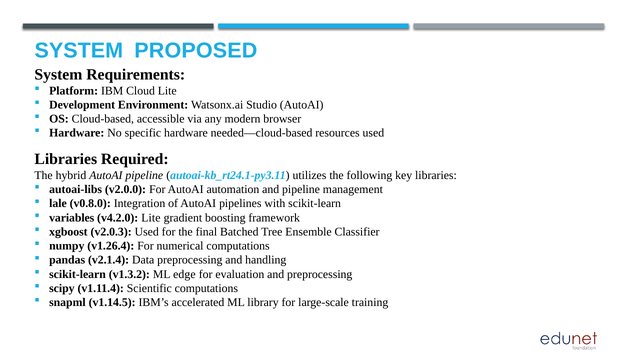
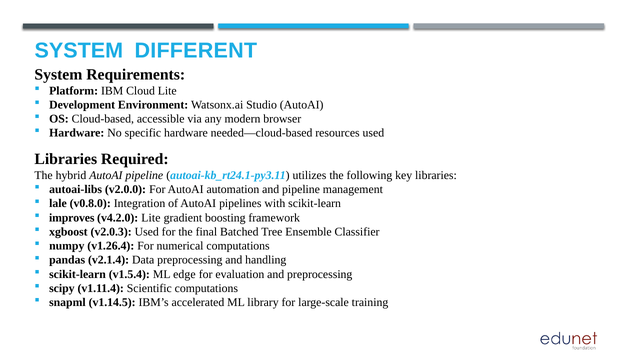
PROPOSED: PROPOSED -> DIFFERENT
variables: variables -> improves
v1.3.2: v1.3.2 -> v1.5.4
